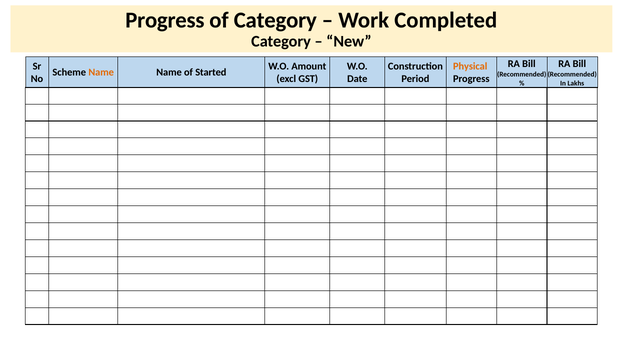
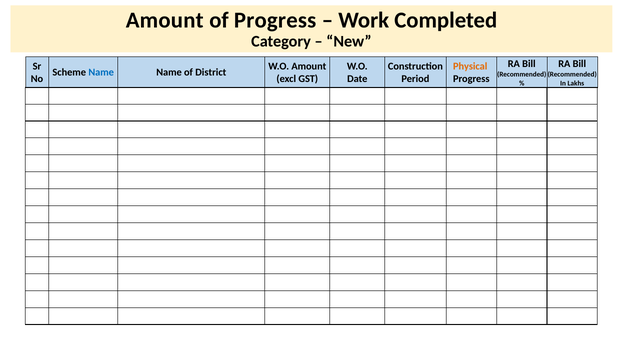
Progress at (165, 20): Progress -> Amount
of Category: Category -> Progress
Name at (101, 73) colour: orange -> blue
Started: Started -> District
